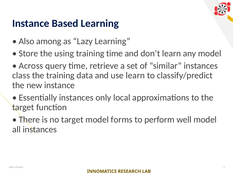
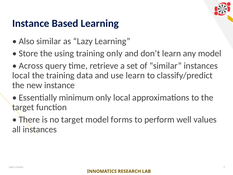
Also among: among -> similar
training time: time -> only
class at (21, 75): class -> local
Essentially instances: instances -> minimum
well model: model -> values
